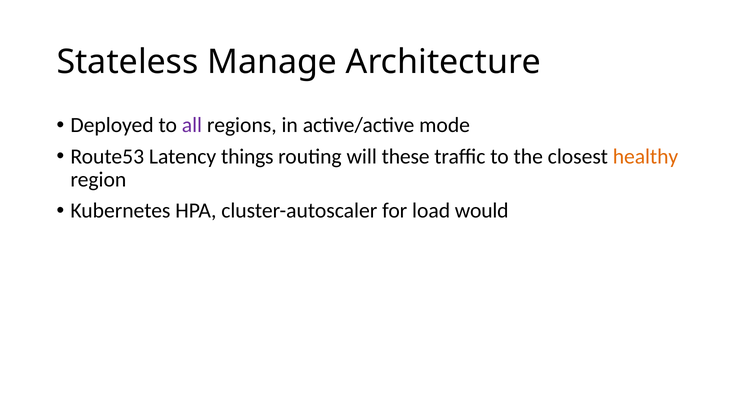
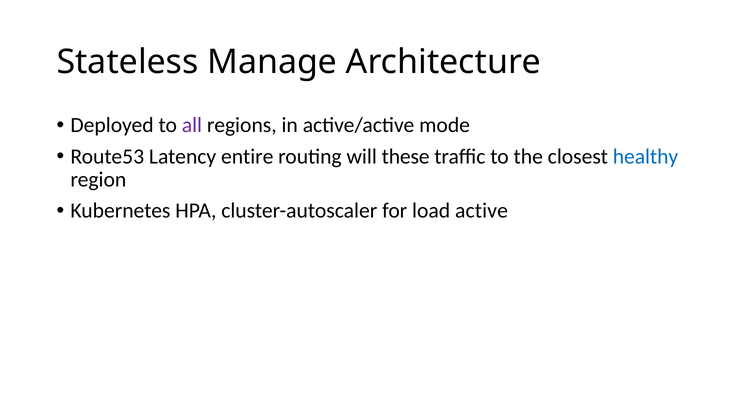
things: things -> entire
healthy colour: orange -> blue
would: would -> active
